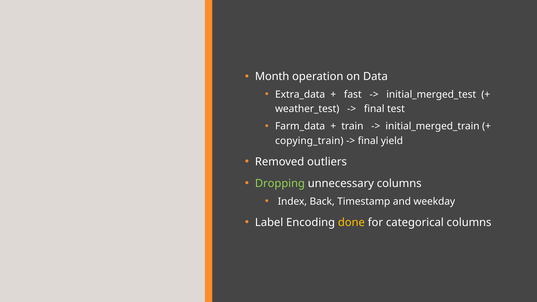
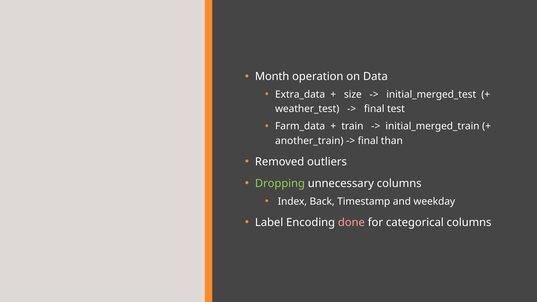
fast: fast -> size
copying_train: copying_train -> another_train
yield: yield -> than
done colour: yellow -> pink
